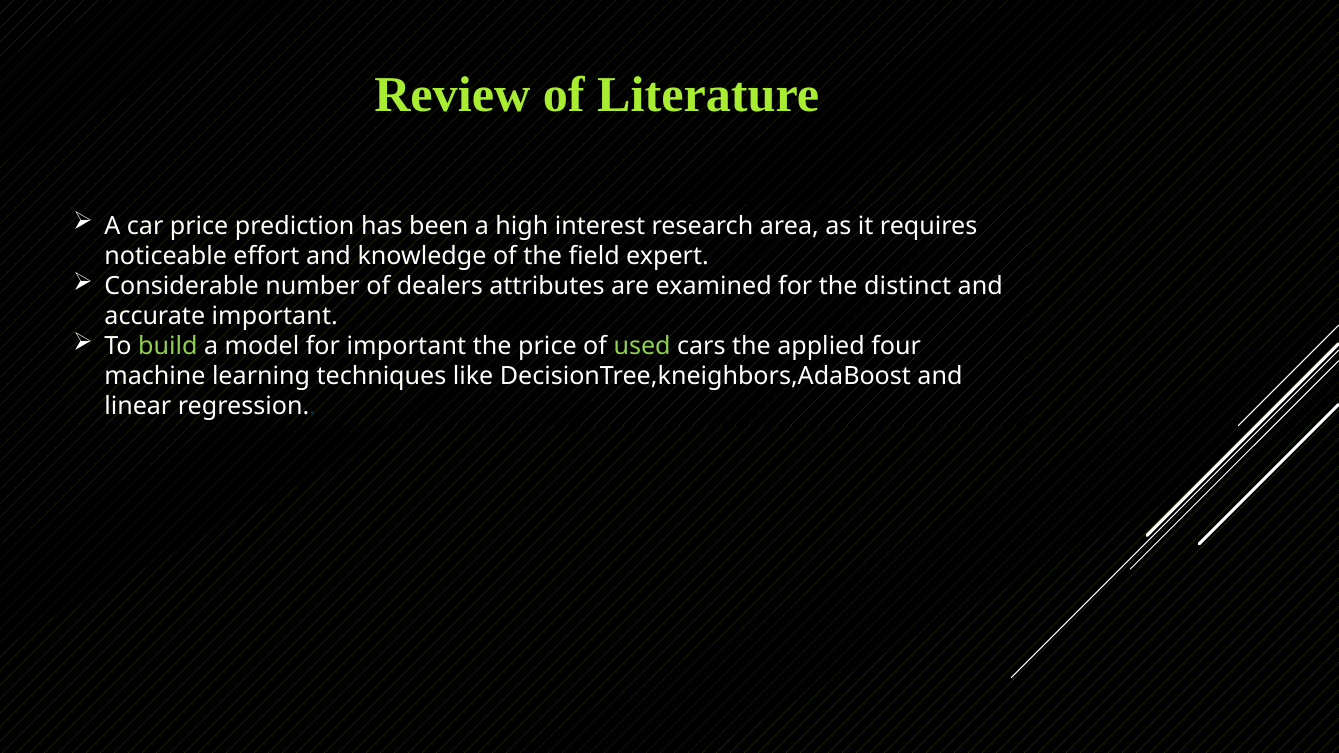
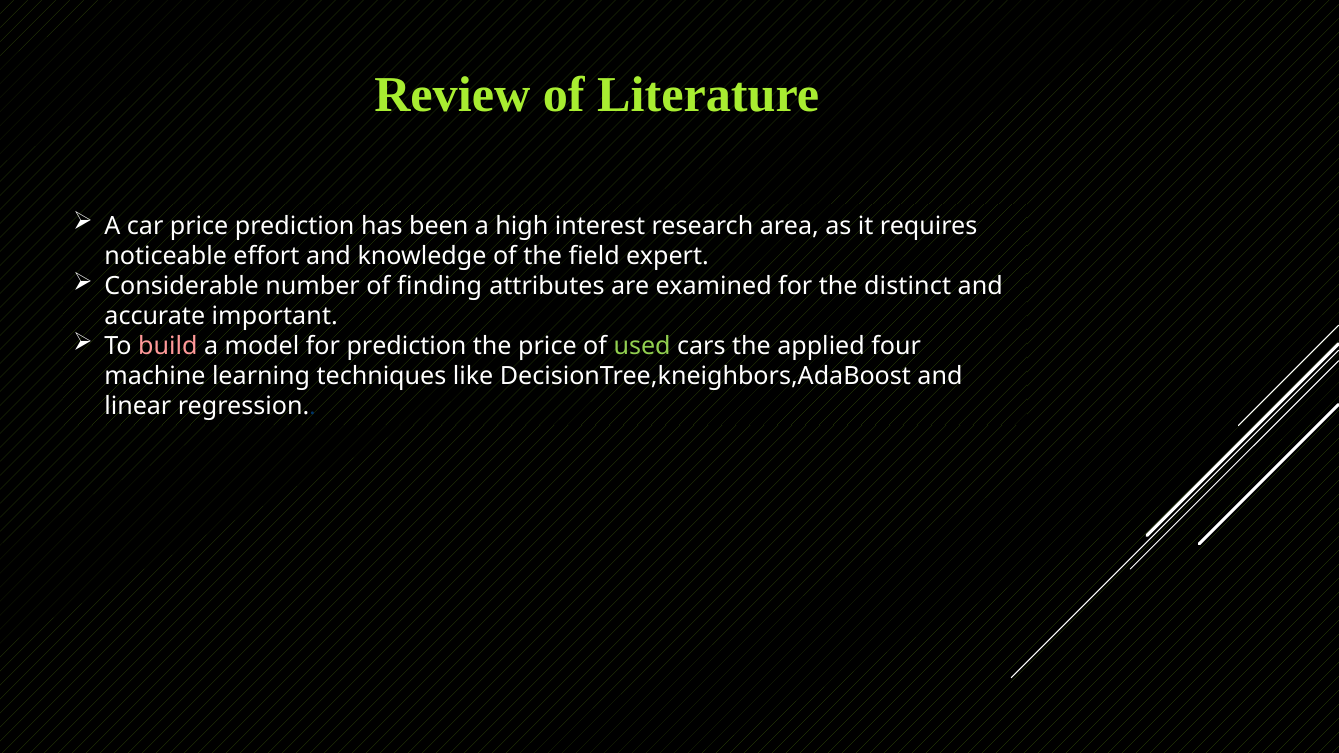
dealers: dealers -> finding
build colour: light green -> pink
for important: important -> prediction
